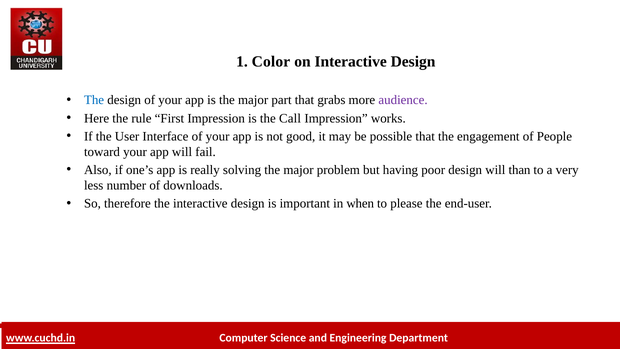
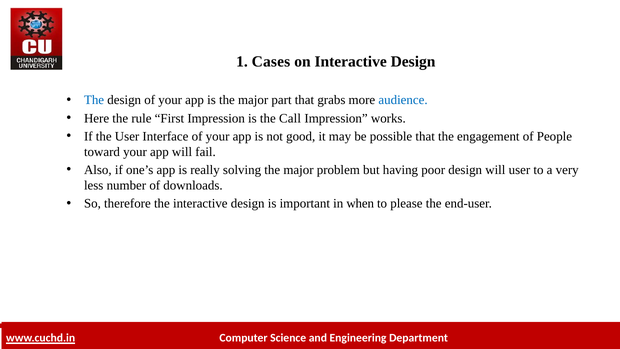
Color: Color -> Cases
audience colour: purple -> blue
will than: than -> user
